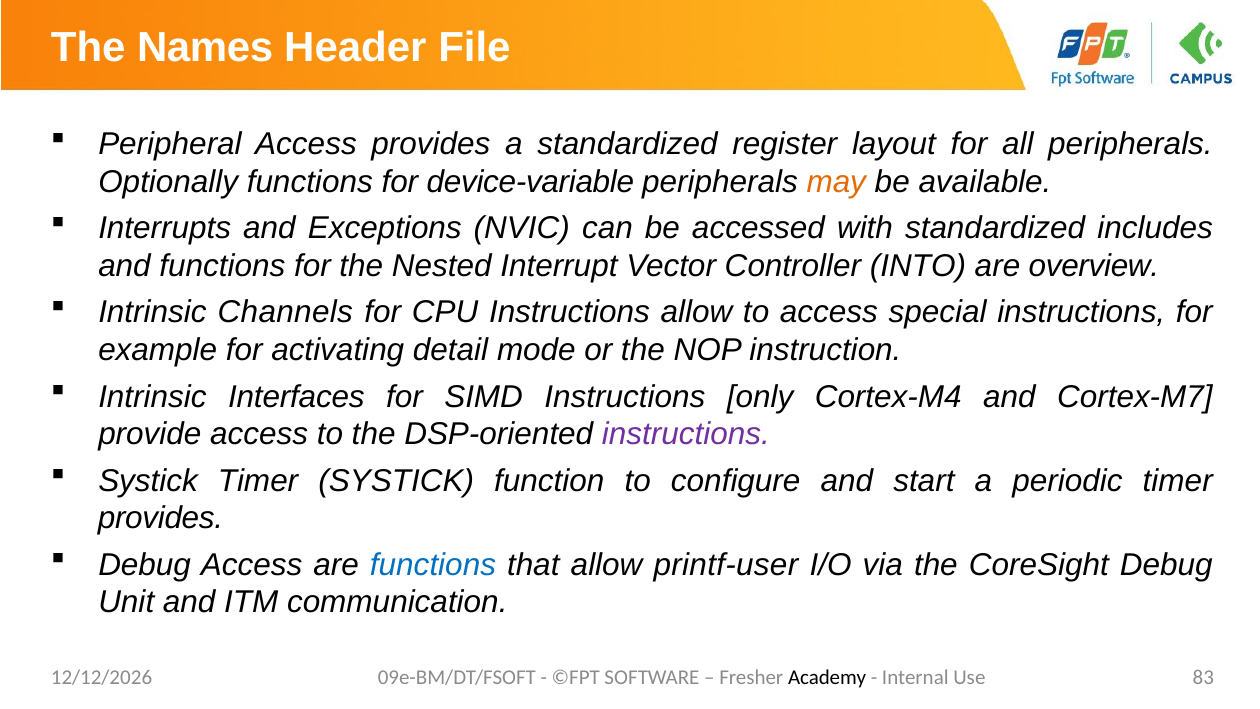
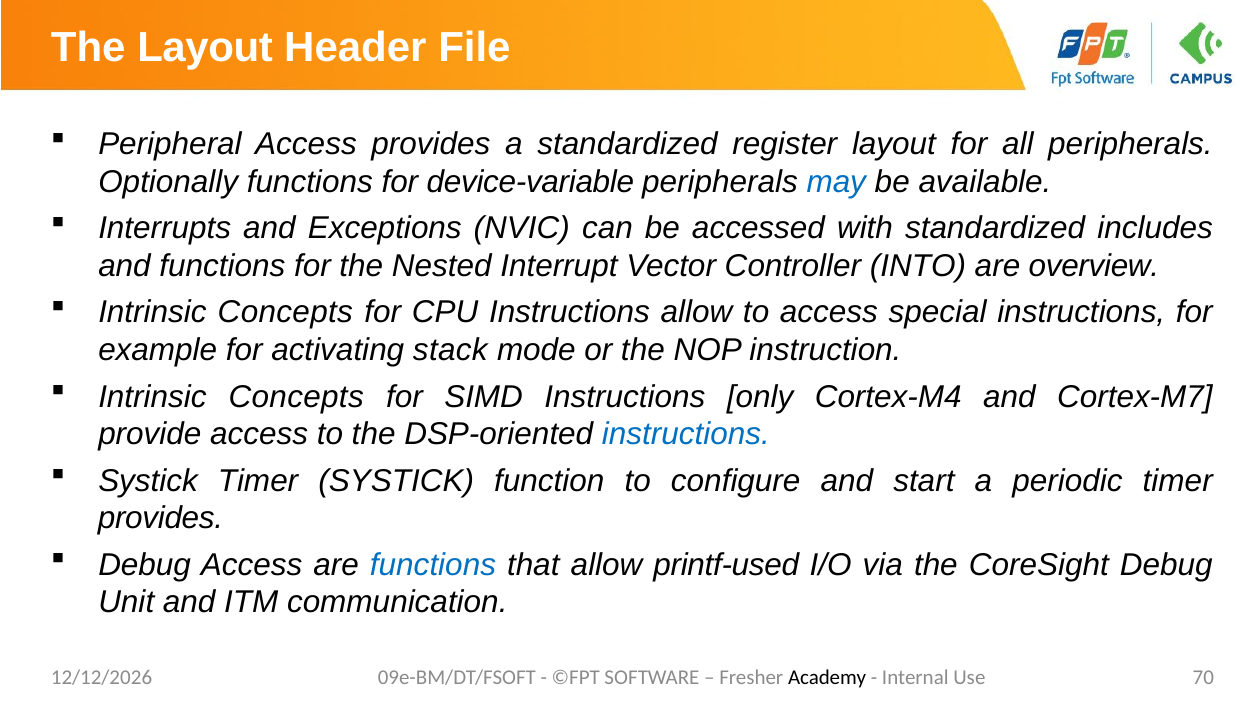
The Names: Names -> Layout
may colour: orange -> blue
Channels at (285, 312): Channels -> Concepts
detail: detail -> stack
Interfaces at (296, 396): Interfaces -> Concepts
instructions at (686, 434) colour: purple -> blue
printf-user: printf-user -> printf-used
83: 83 -> 70
